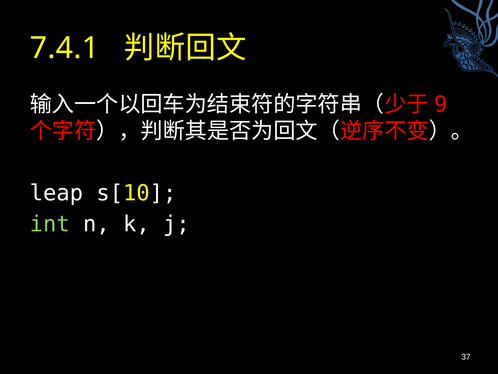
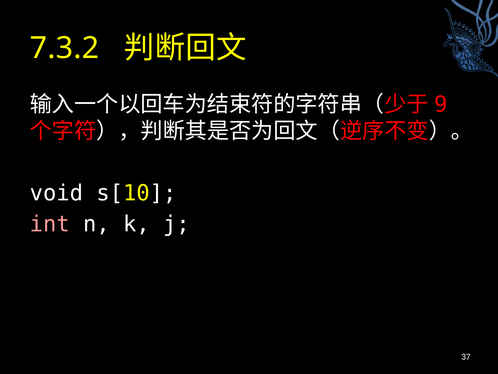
7.4.1: 7.4.1 -> 7.3.2
leap: leap -> void
int colour: light green -> pink
